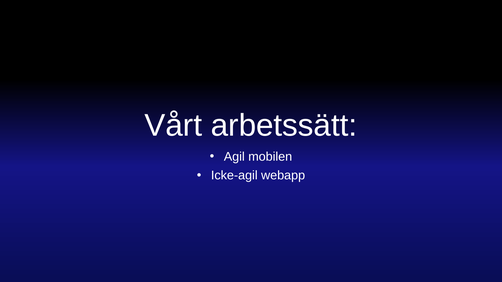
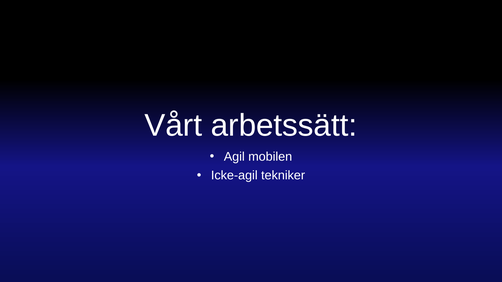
webapp: webapp -> tekniker
